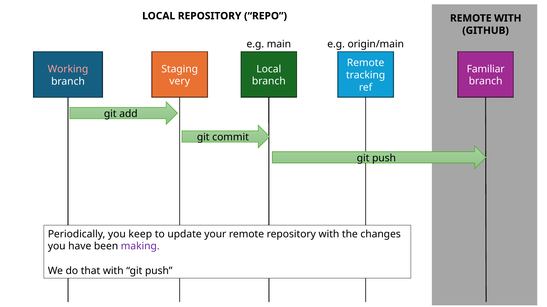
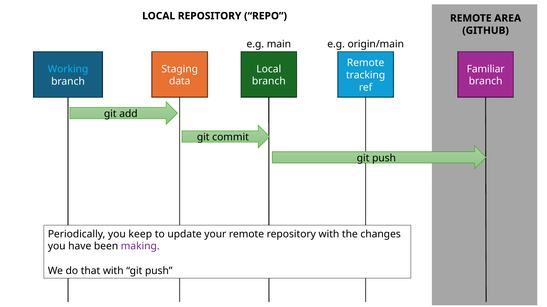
REMOTE WITH: WITH -> AREA
Working colour: pink -> light blue
very: very -> data
